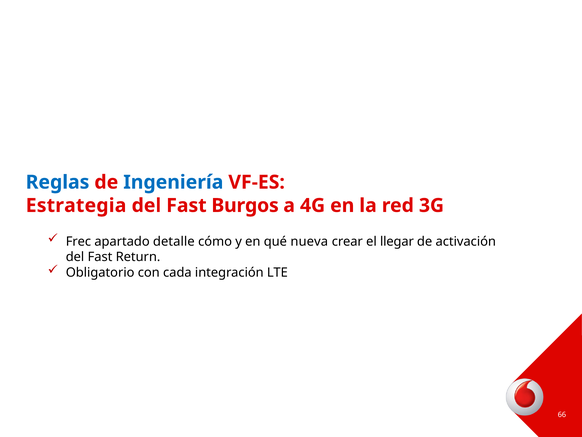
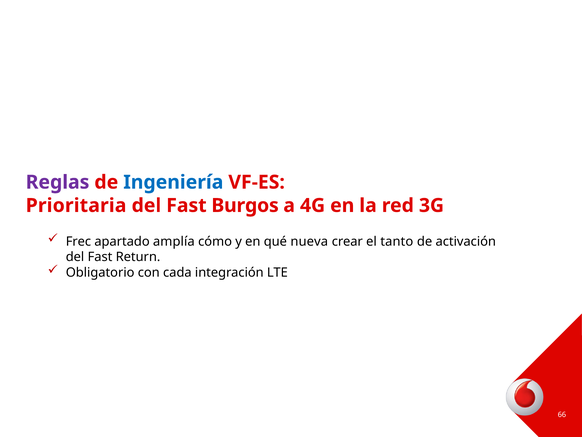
Reglas colour: blue -> purple
Estrategia: Estrategia -> Prioritaria
detalle: detalle -> amplía
llegar: llegar -> tanto
